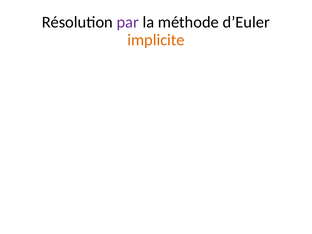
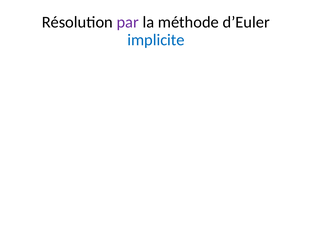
implicite colour: orange -> blue
